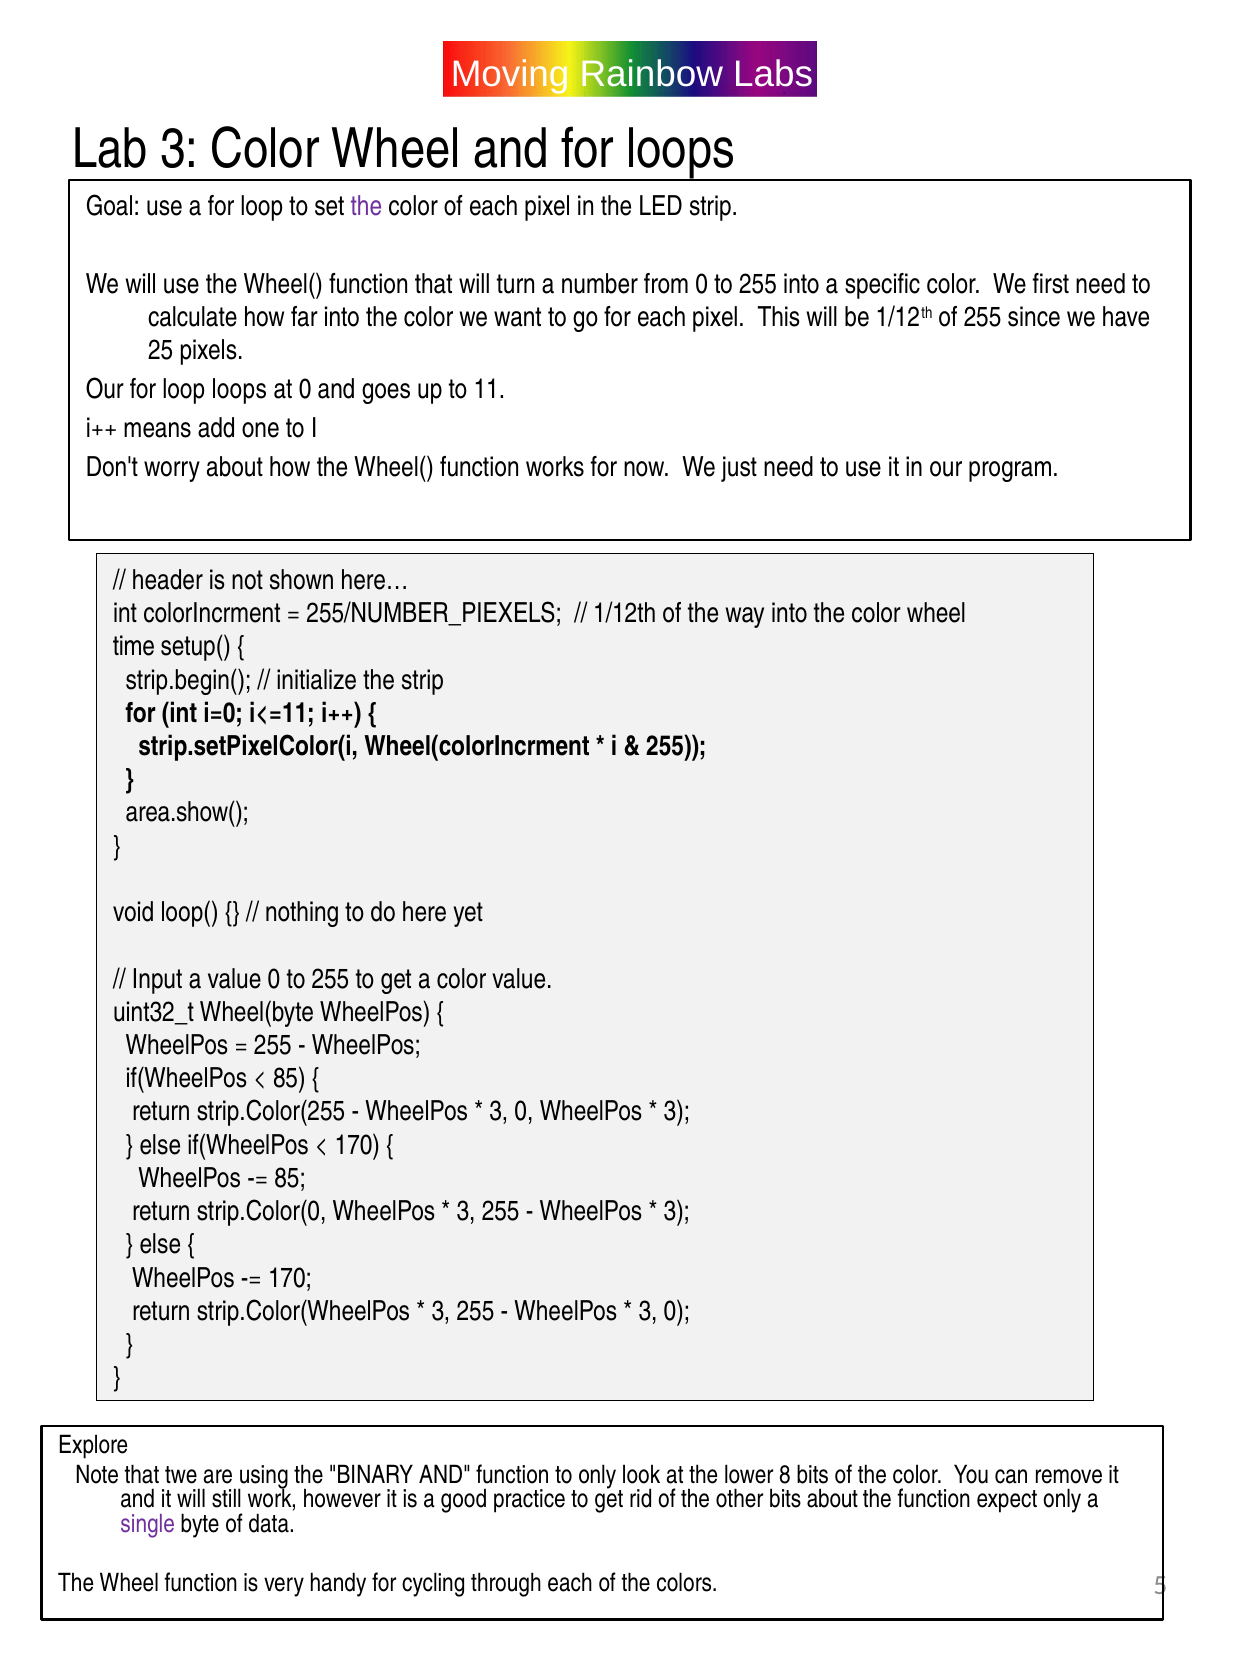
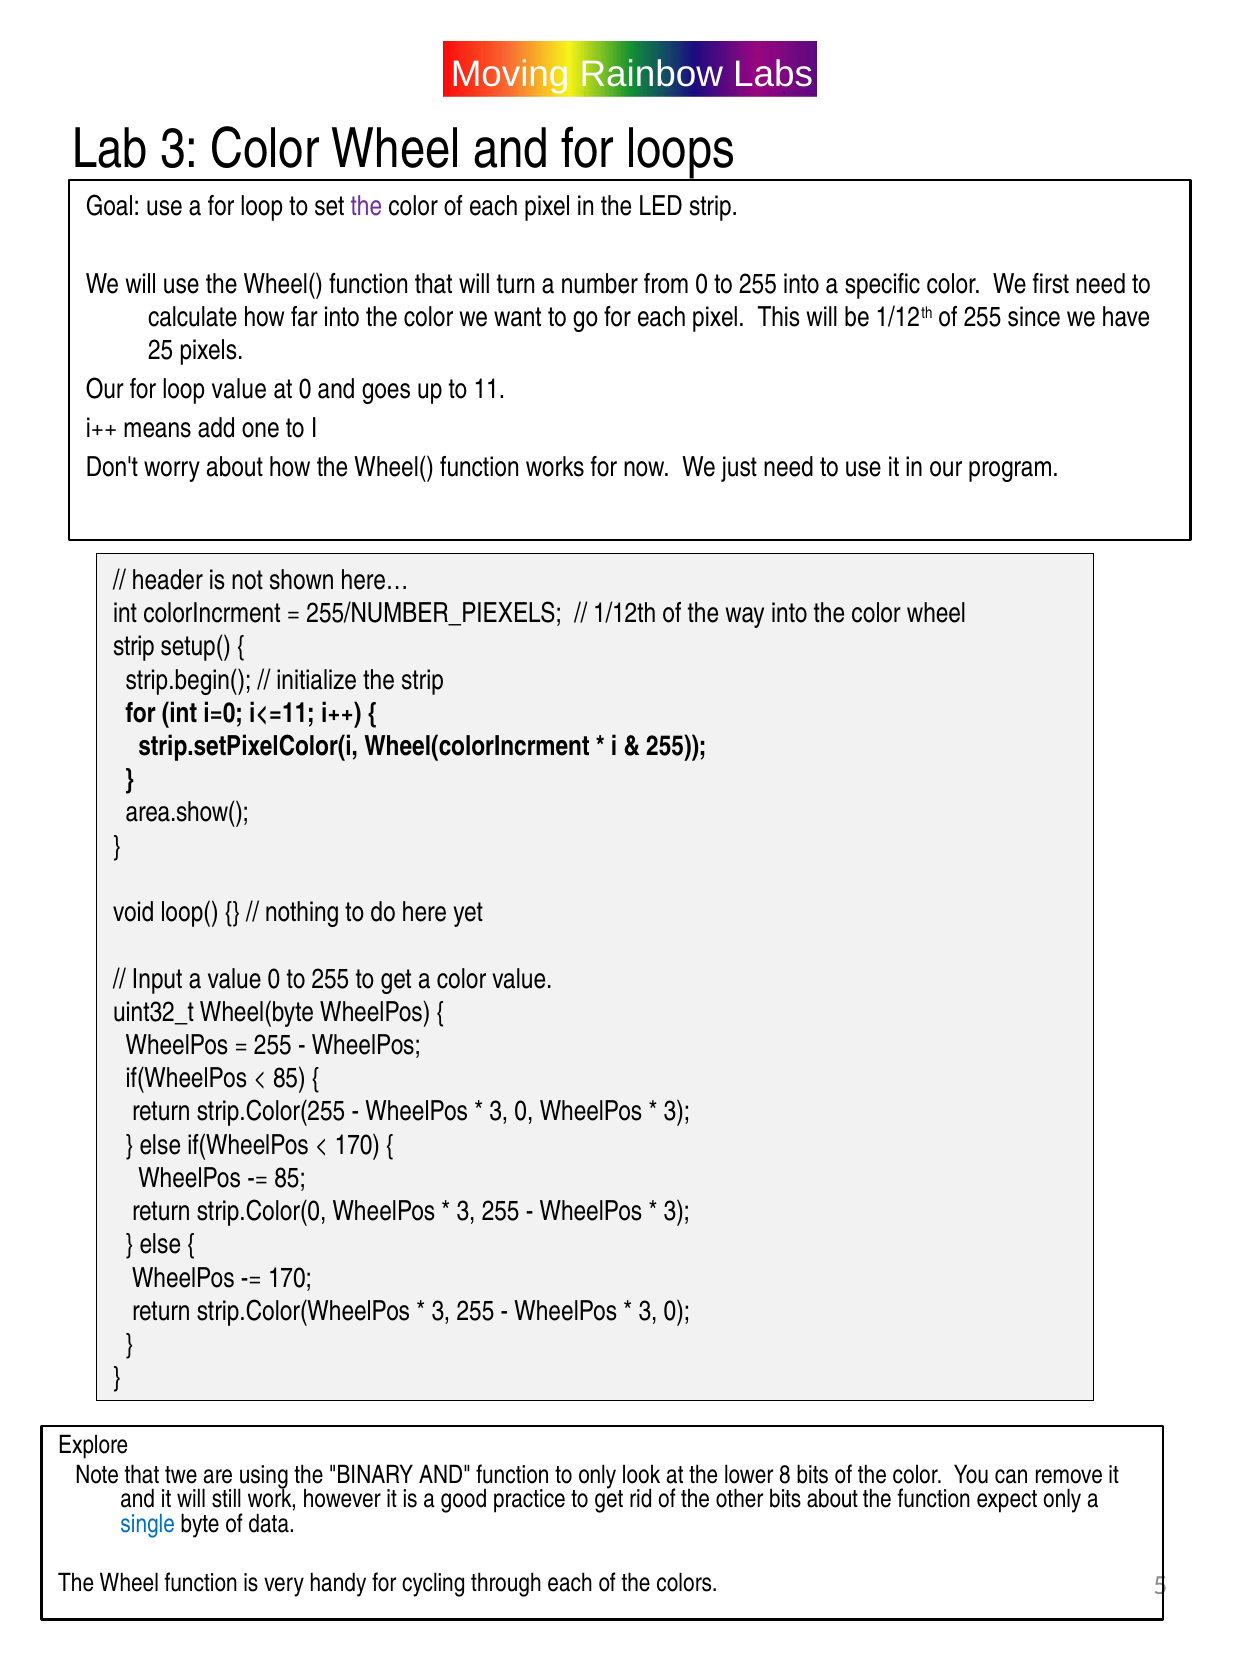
loop loops: loops -> value
time at (134, 647): time -> strip
single colour: purple -> blue
